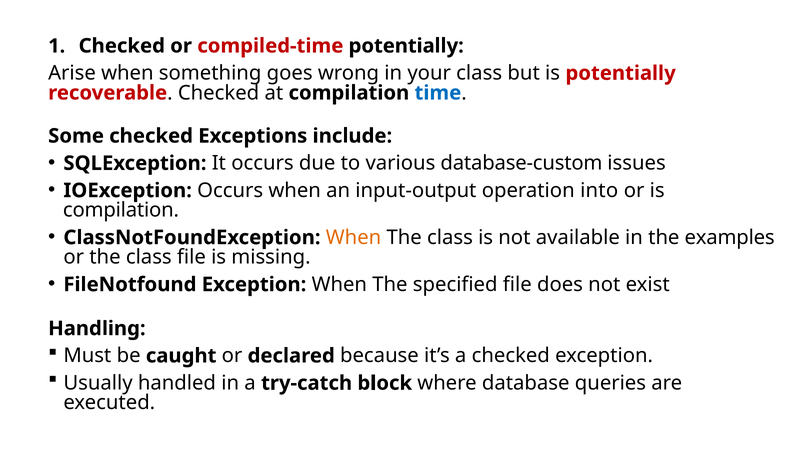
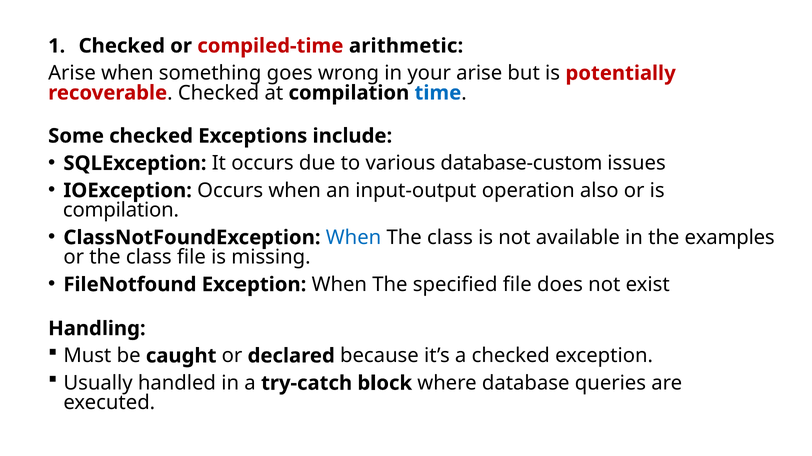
compiled-time potentially: potentially -> arithmetic
your class: class -> arise
into: into -> also
When at (354, 238) colour: orange -> blue
